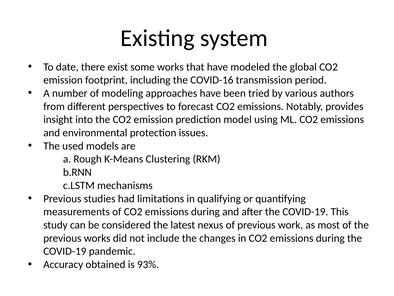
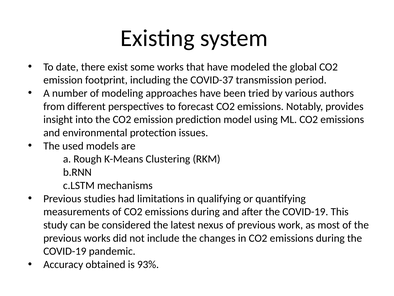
COVID-16: COVID-16 -> COVID-37
